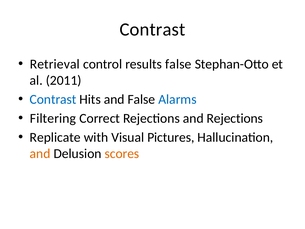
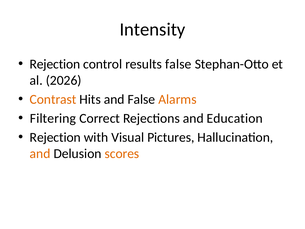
Contrast at (152, 30): Contrast -> Intensity
Retrieval at (55, 64): Retrieval -> Rejection
2011: 2011 -> 2026
Contrast at (53, 99) colour: blue -> orange
Alarms colour: blue -> orange
and Rejections: Rejections -> Education
Replicate at (55, 137): Replicate -> Rejection
